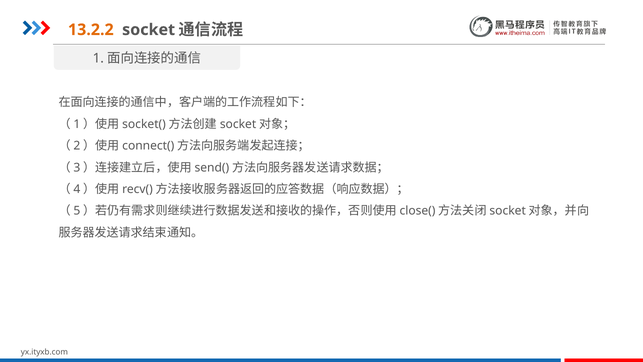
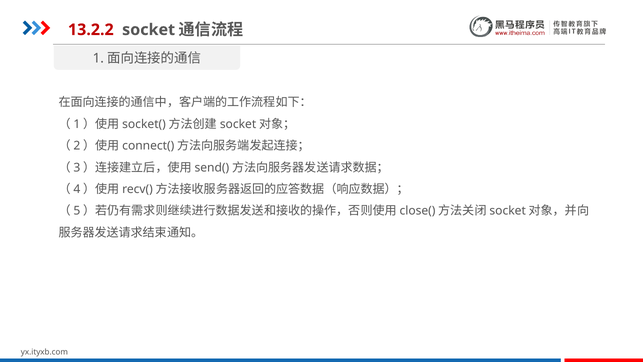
13.2.2 colour: orange -> red
